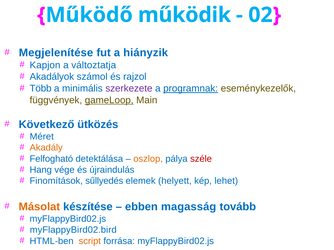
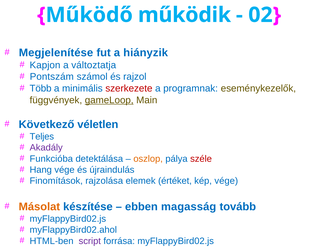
Akadályok: Akadályok -> Pontszám
szerkezete colour: purple -> red
programnak underline: present -> none
ütközés: ütközés -> véletlen
Méret: Méret -> Teljes
Akadály colour: orange -> purple
Felfogható: Felfogható -> Funkcióba
sűllyedés: sűllyedés -> rajzolása
helyett: helyett -> értéket
kép lehet: lehet -> vége
myFlappyBird02.bird: myFlappyBird02.bird -> myFlappyBird02.ahol
script colour: orange -> purple
